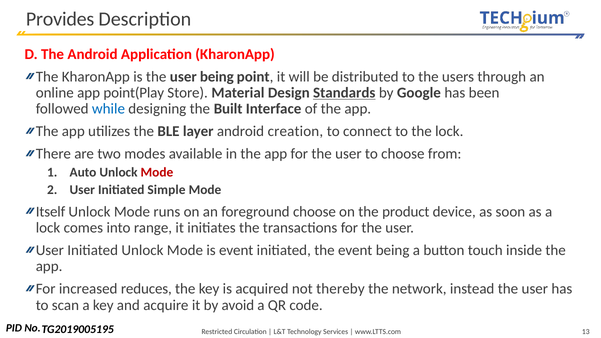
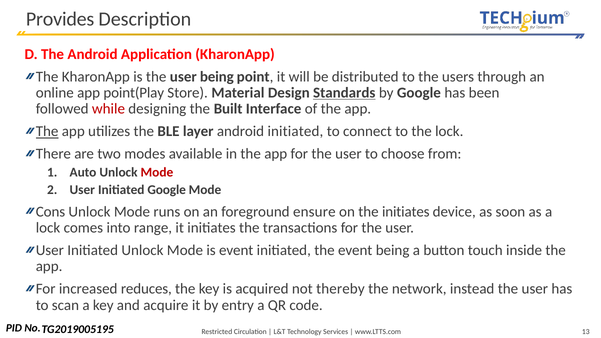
while colour: blue -> red
The at (47, 132) underline: none -> present
android creation: creation -> initiated
Initiated Simple: Simple -> Google
Itself: Itself -> Cons
foreground choose: choose -> ensure
the product: product -> initiates
avoid: avoid -> entry
